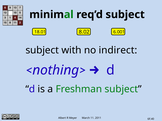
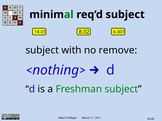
indirect: indirect -> remove
